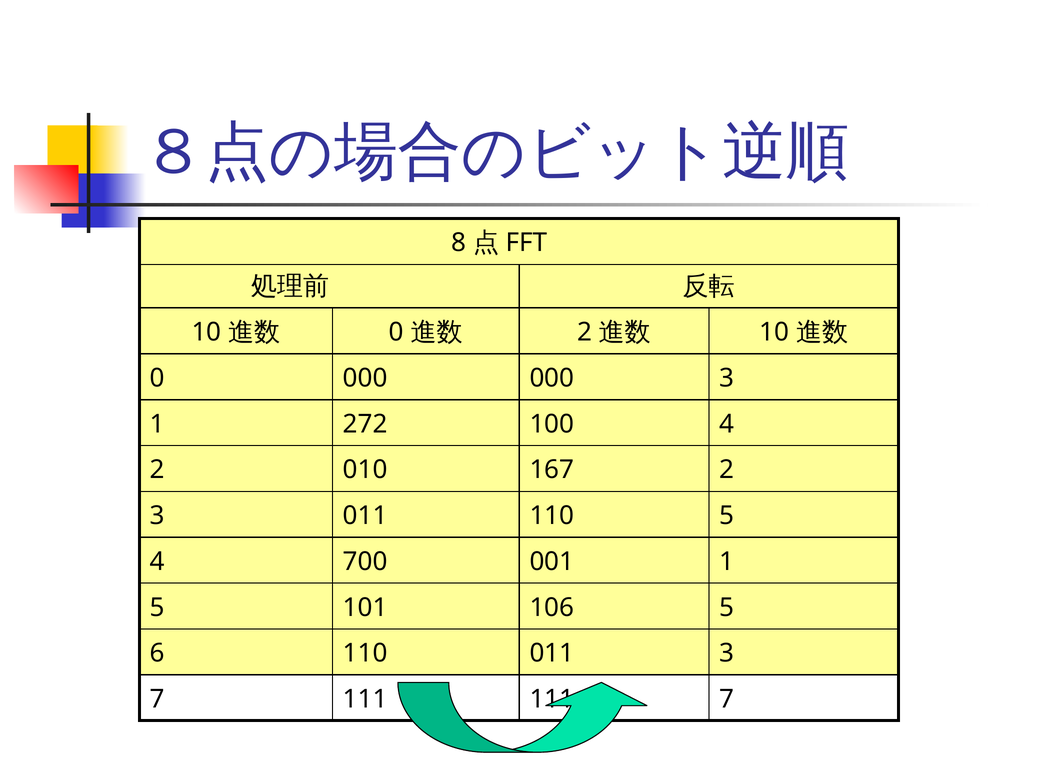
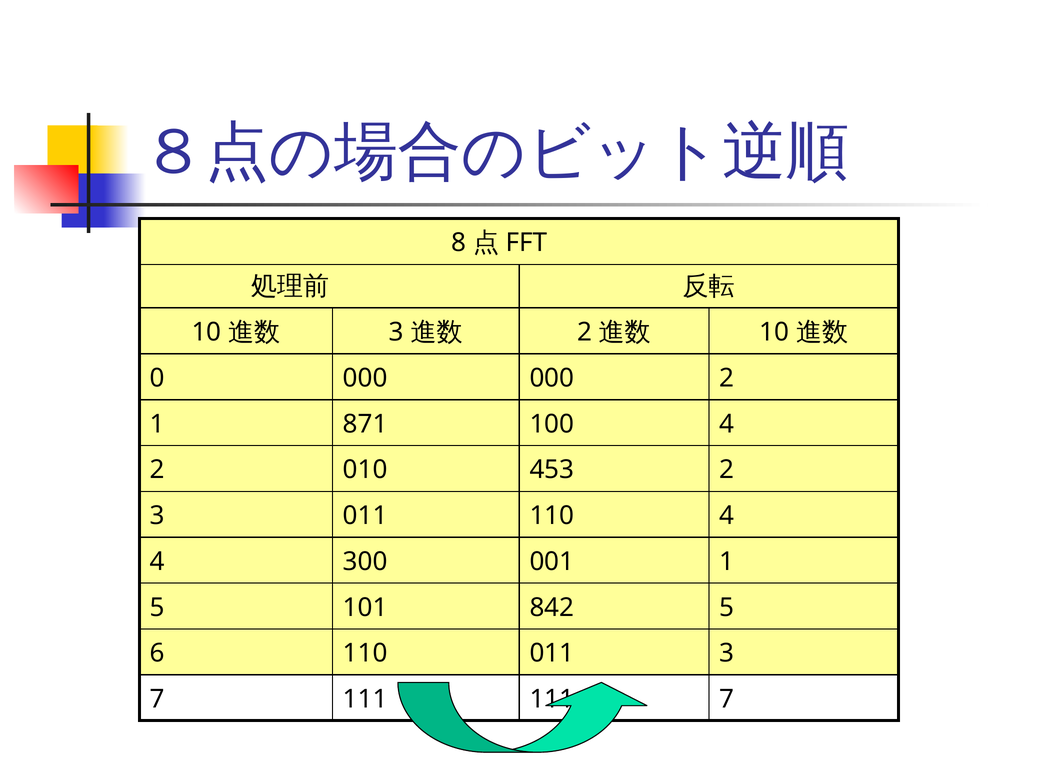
0 at (396, 332): 0 -> 3
000 3: 3 -> 2
272: 272 -> 871
167: 167 -> 453
110 5: 5 -> 4
700: 700 -> 300
106: 106 -> 842
